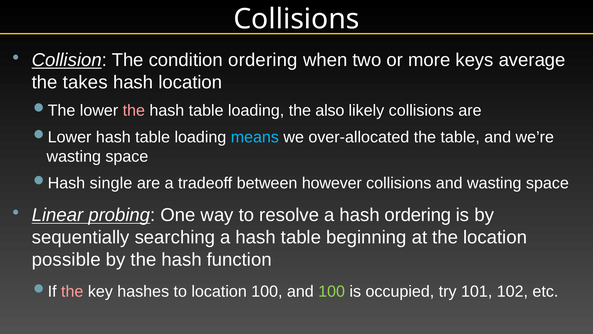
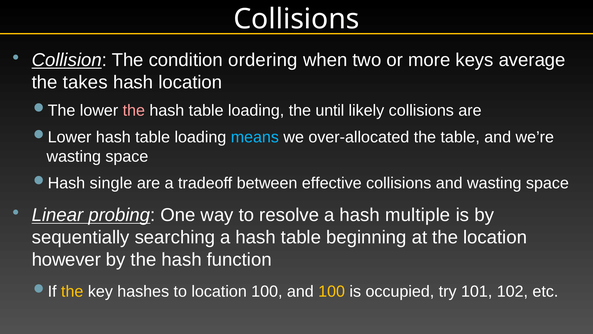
also: also -> until
however: however -> effective
hash ordering: ordering -> multiple
possible: possible -> however
the at (72, 291) colour: pink -> yellow
100 at (332, 291) colour: light green -> yellow
